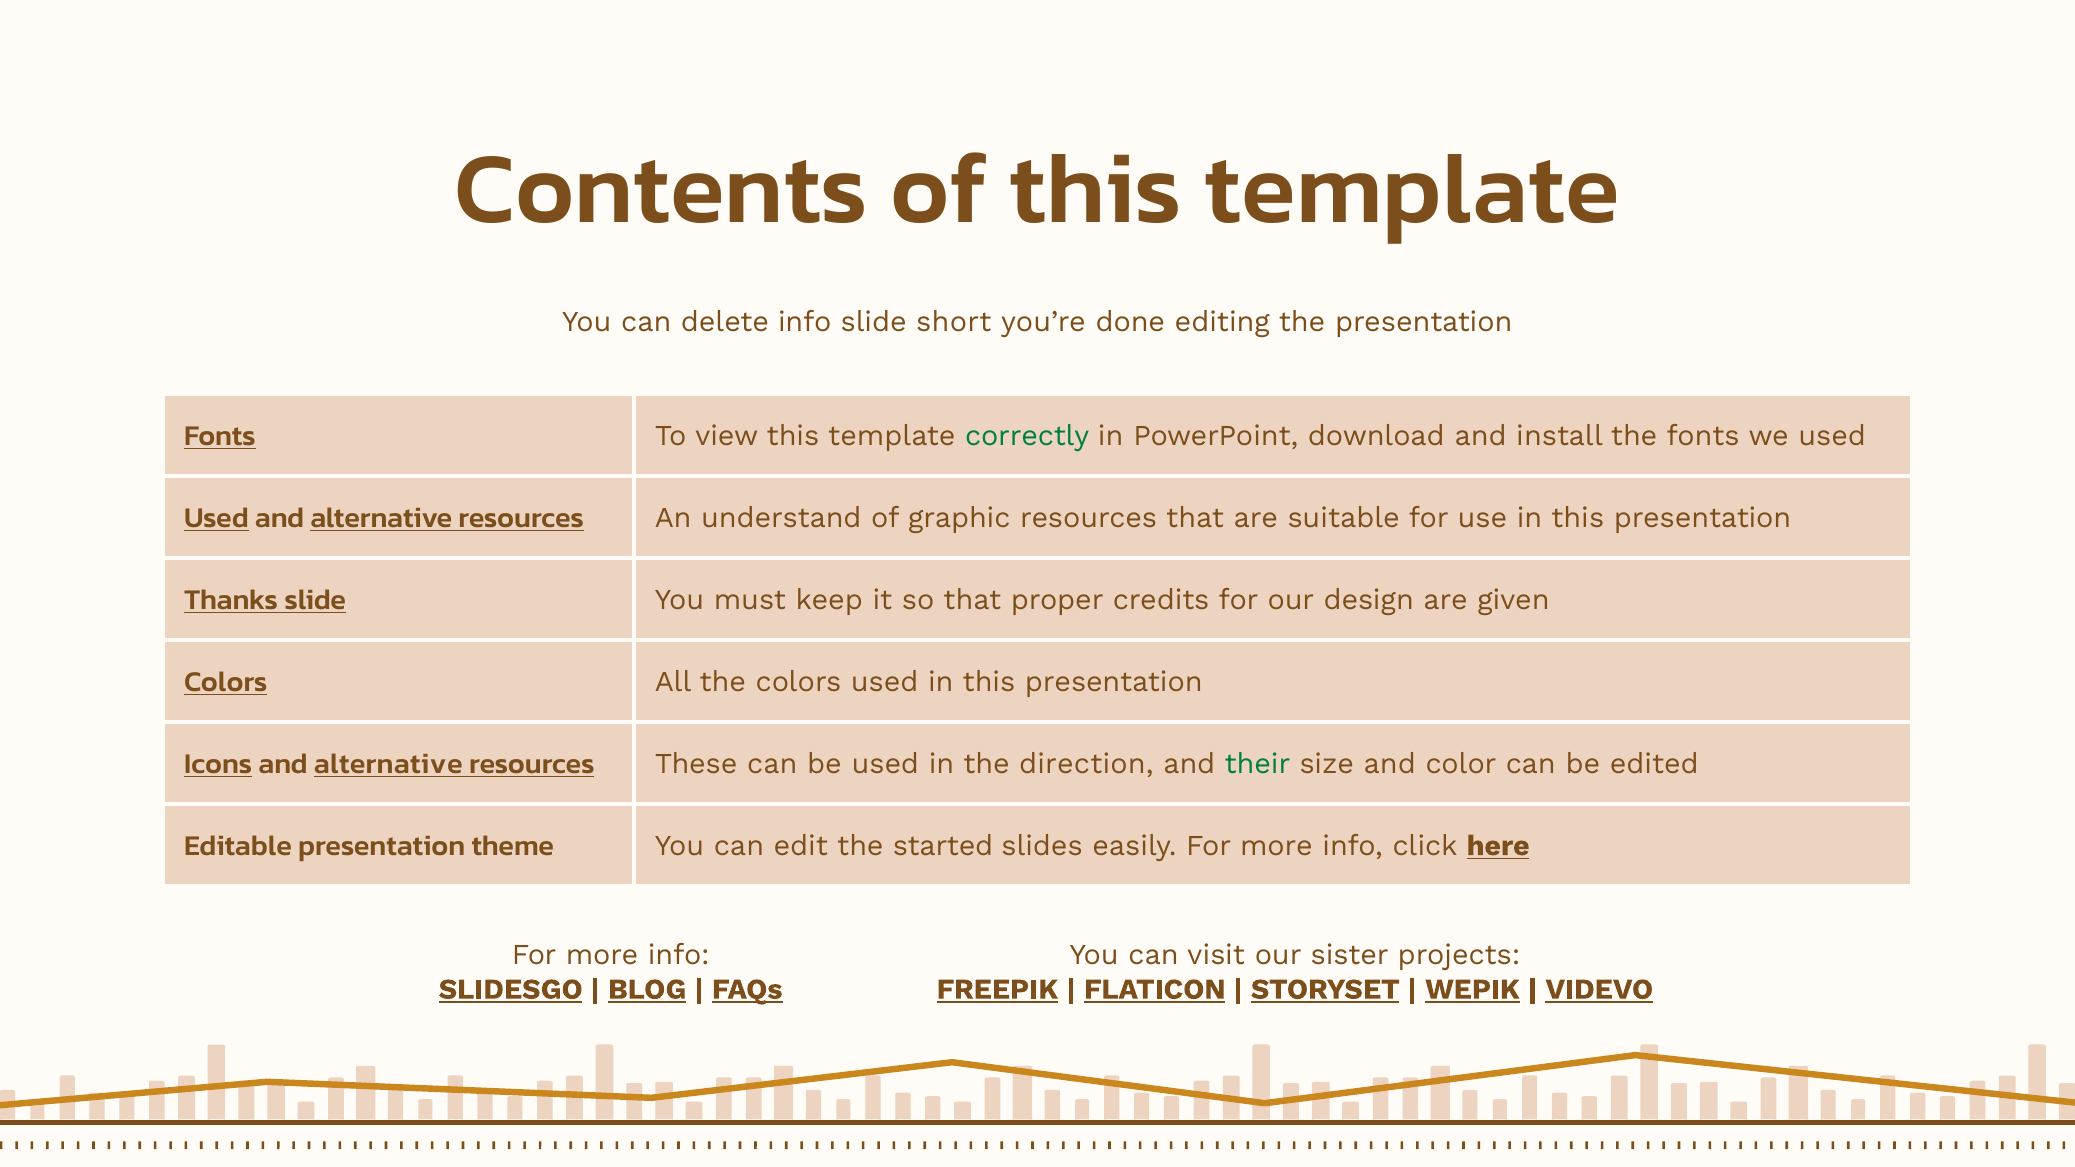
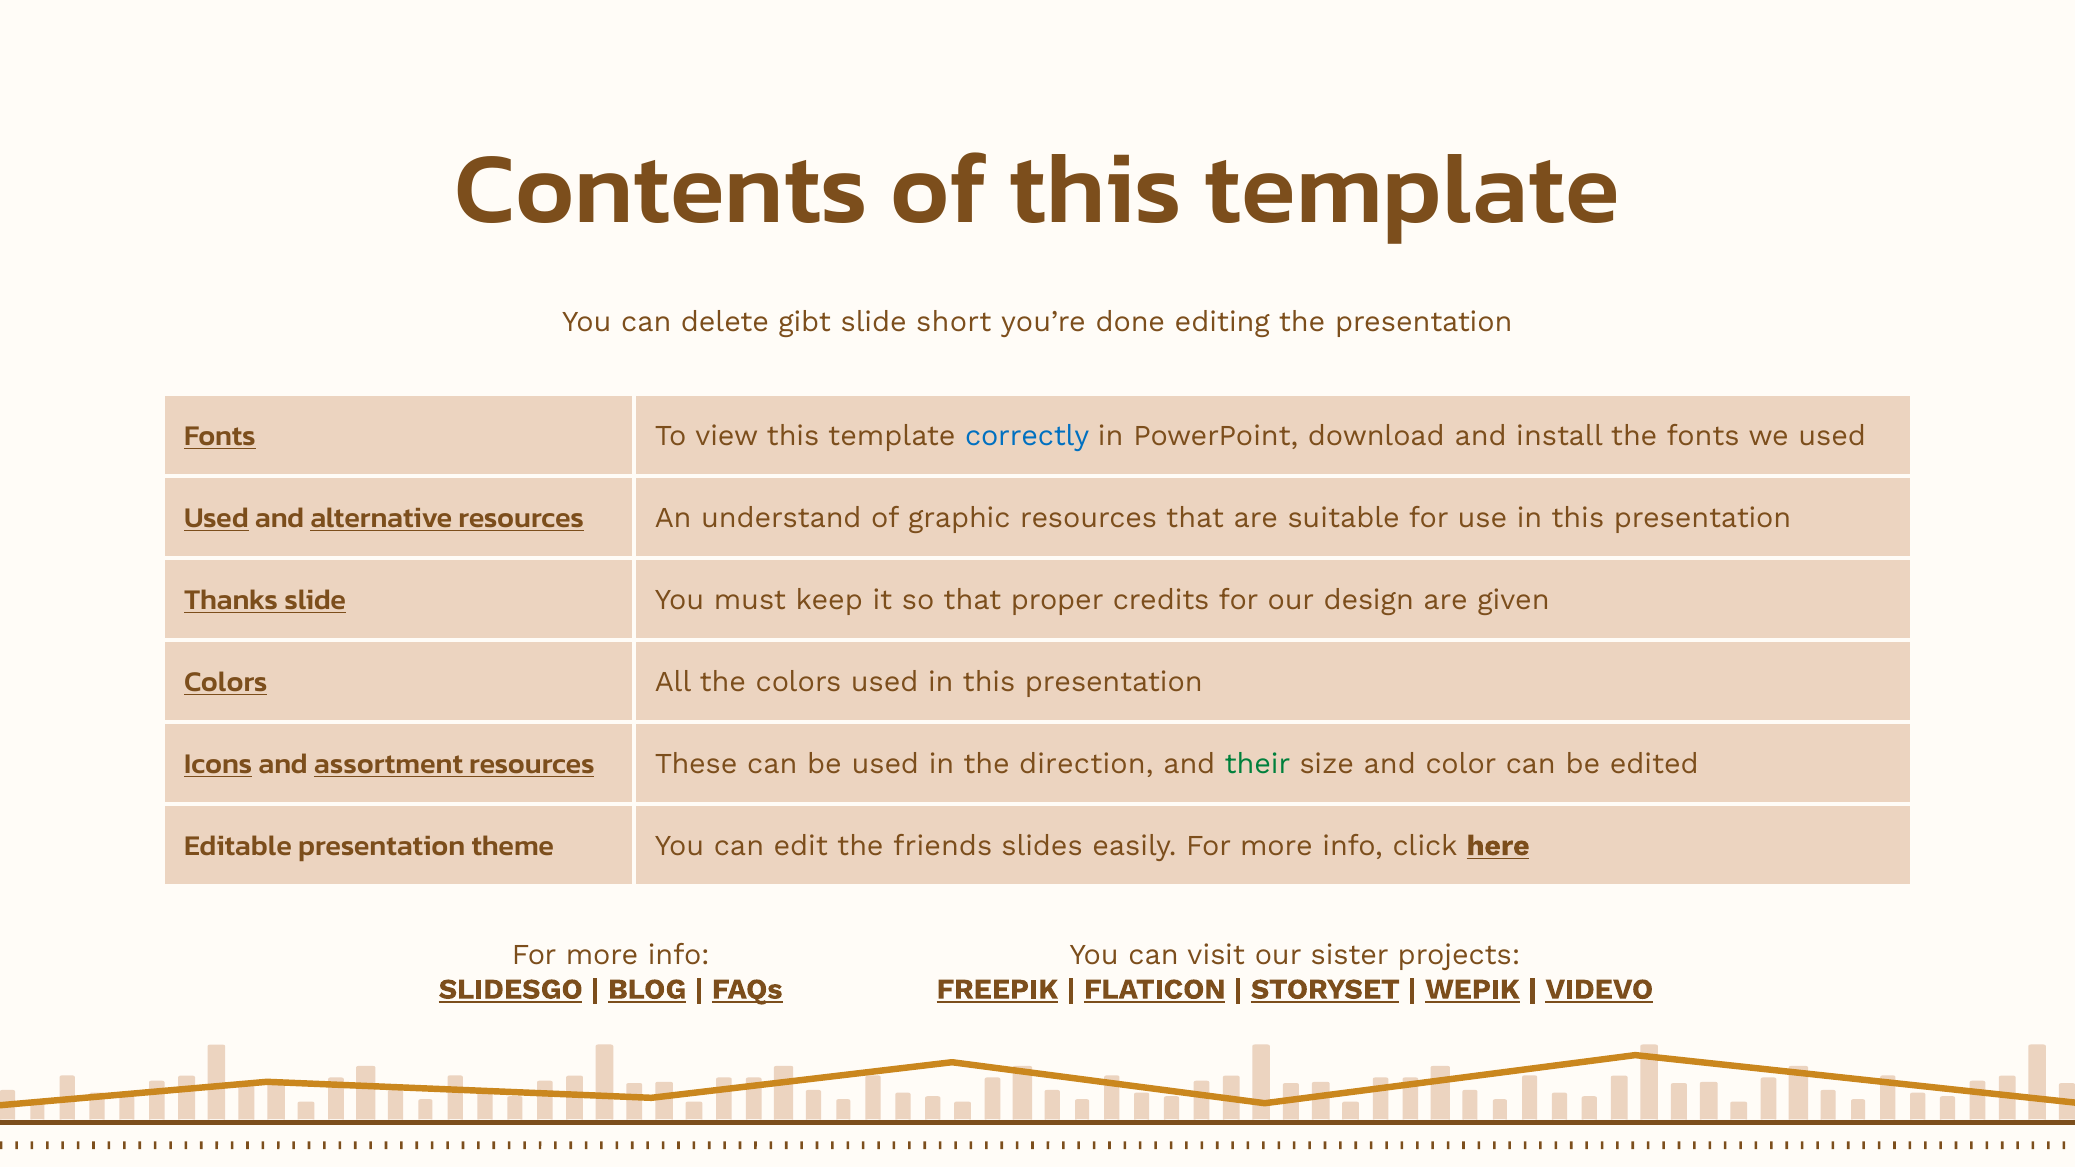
delete info: info -> gibt
correctly colour: green -> blue
Icons and alternative: alternative -> assortment
started: started -> friends
